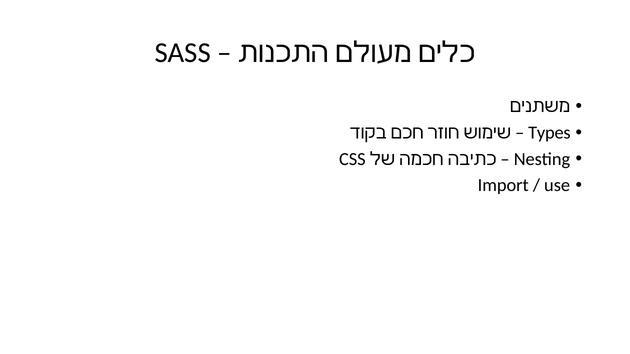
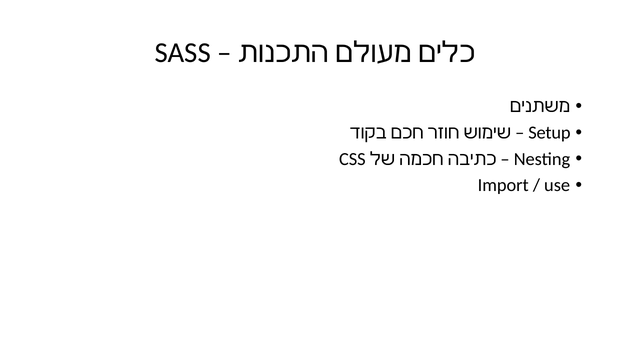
Types: Types -> Setup
